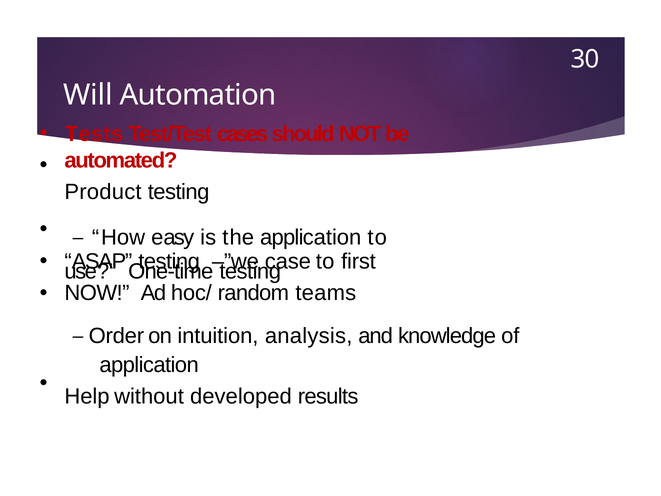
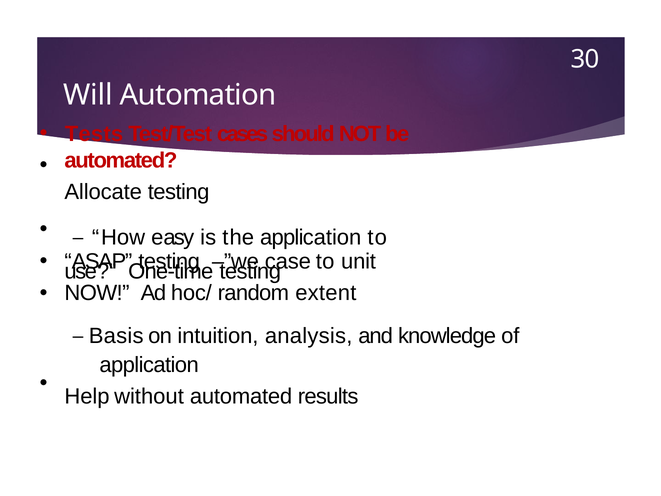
Product: Product -> Allocate
first: first -> unit
teams: teams -> extent
Order: Order -> Basis
without developed: developed -> automated
